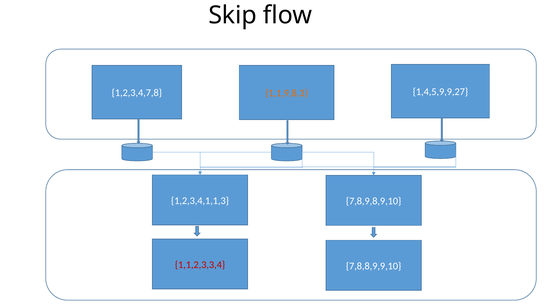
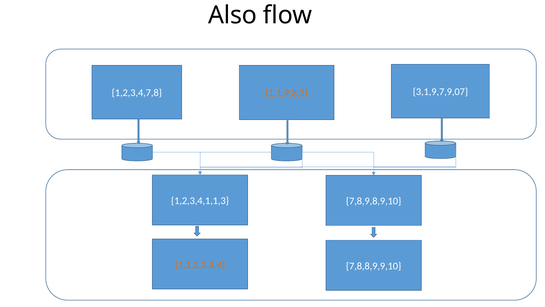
Skip: Skip -> Also
1,4,5,9,9,27: 1,4,5,9,9,27 -> 3,1,9,7,9,07
1,1,2,3,3,4 colour: red -> orange
